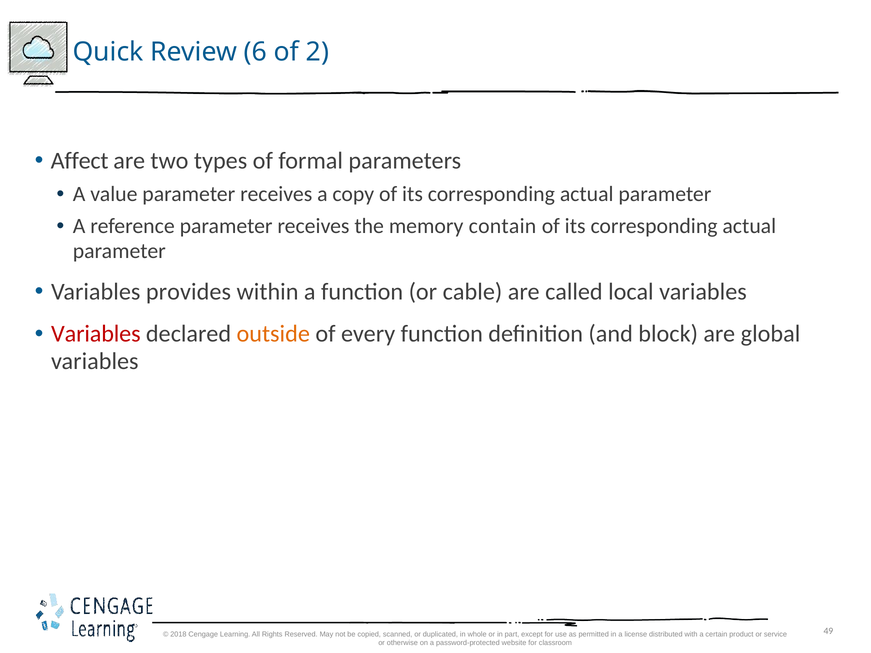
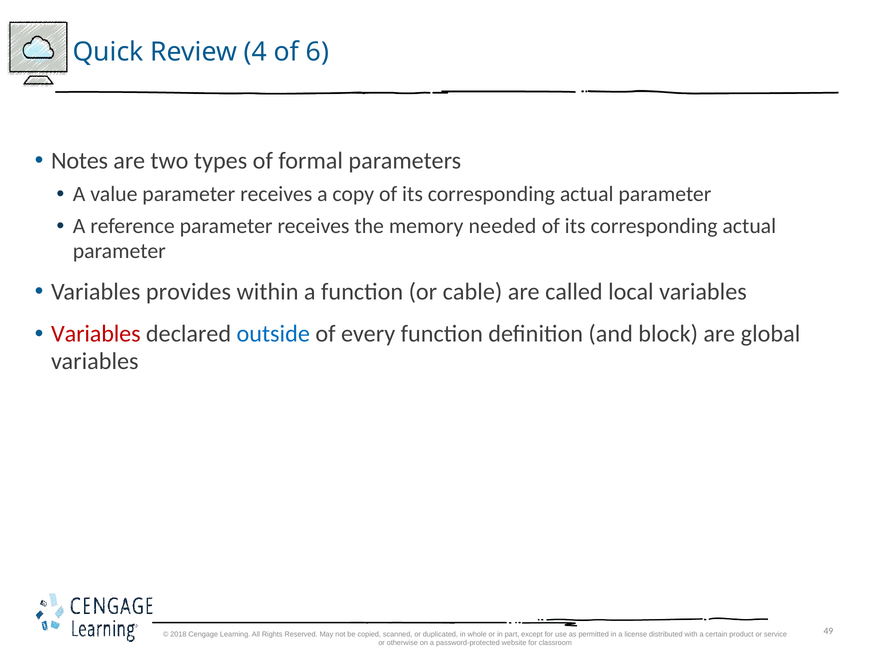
6: 6 -> 4
2: 2 -> 6
Affect: Affect -> Notes
contain: contain -> needed
outside colour: orange -> blue
